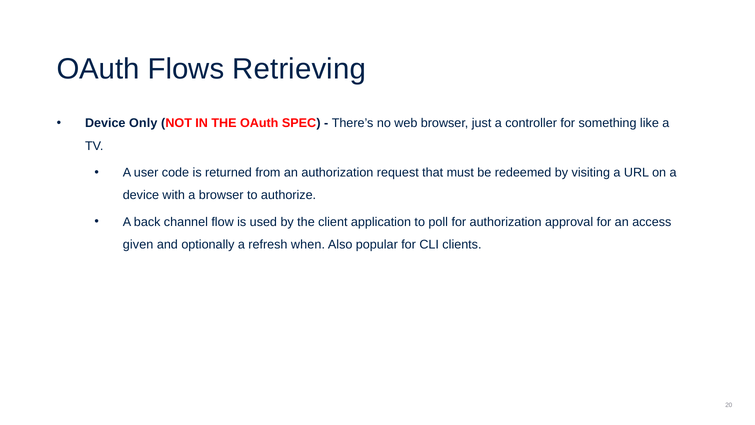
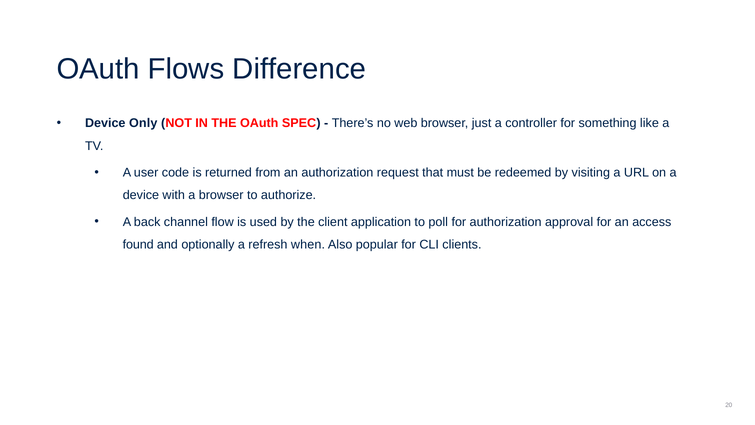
Retrieving: Retrieving -> Difference
given: given -> found
